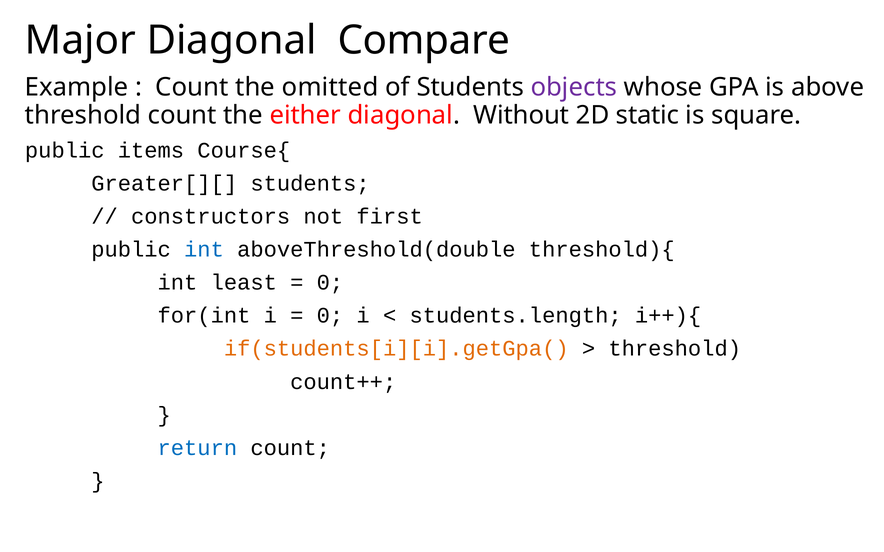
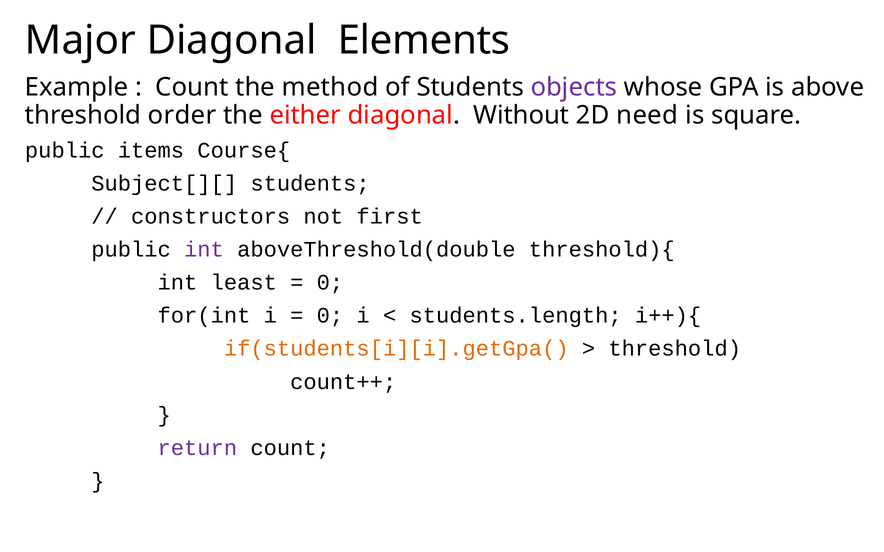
Compare: Compare -> Elements
omitted: omitted -> method
threshold count: count -> order
static: static -> need
Greater[][: Greater[][ -> Subject[][
int at (204, 250) colour: blue -> purple
return colour: blue -> purple
